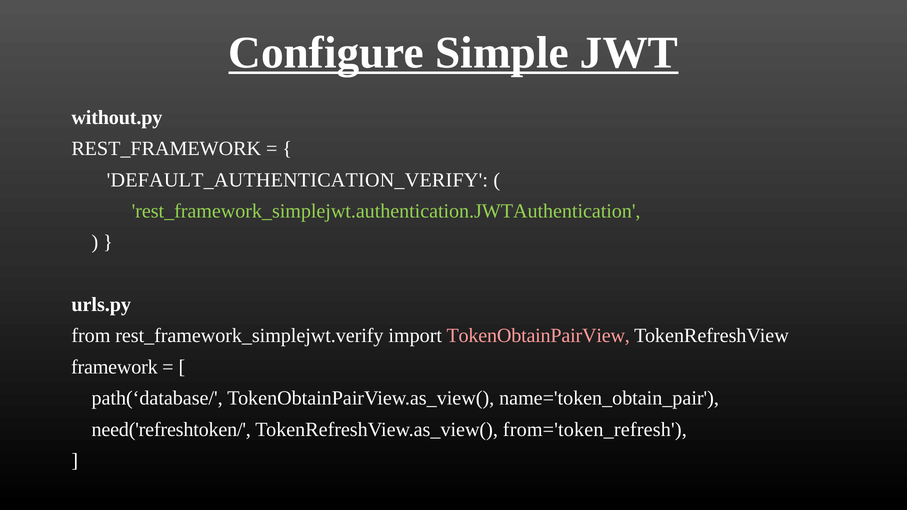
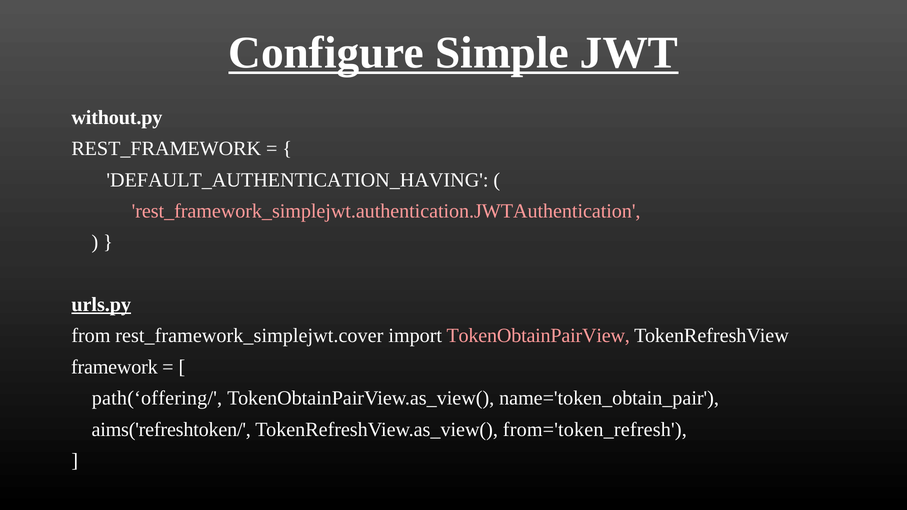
DEFAULT_AUTHENTICATION_VERIFY: DEFAULT_AUTHENTICATION_VERIFY -> DEFAULT_AUTHENTICATION_HAVING
rest_framework_simplejwt.authentication.JWTAuthentication colour: light green -> pink
urls.py underline: none -> present
rest_framework_simplejwt.verify: rest_framework_simplejwt.verify -> rest_framework_simplejwt.cover
path(‘database/: path(‘database/ -> path(‘offering/
need('refreshtoken/: need('refreshtoken/ -> aims('refreshtoken/
